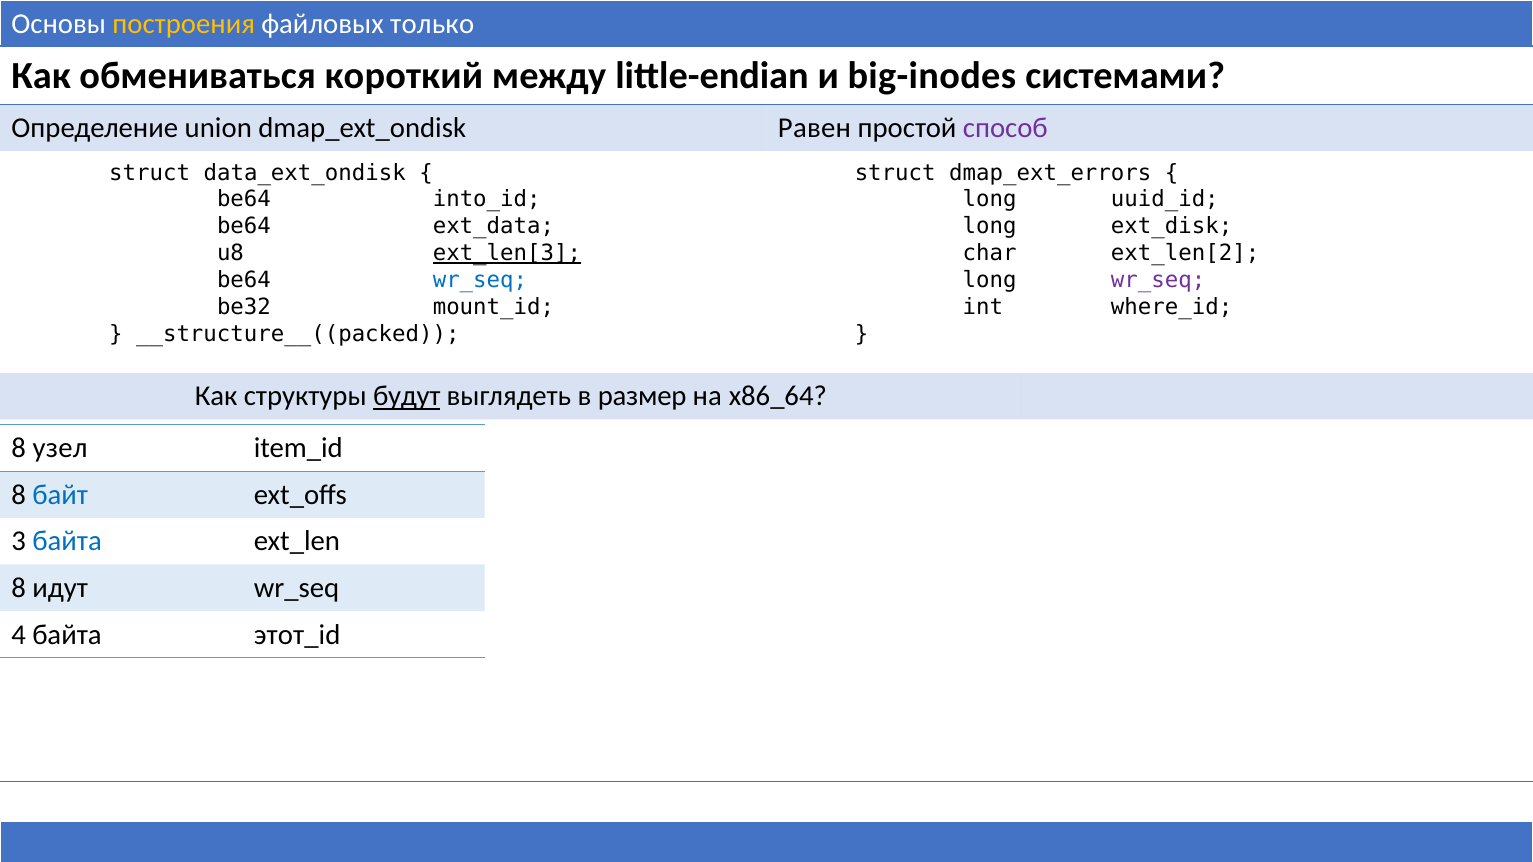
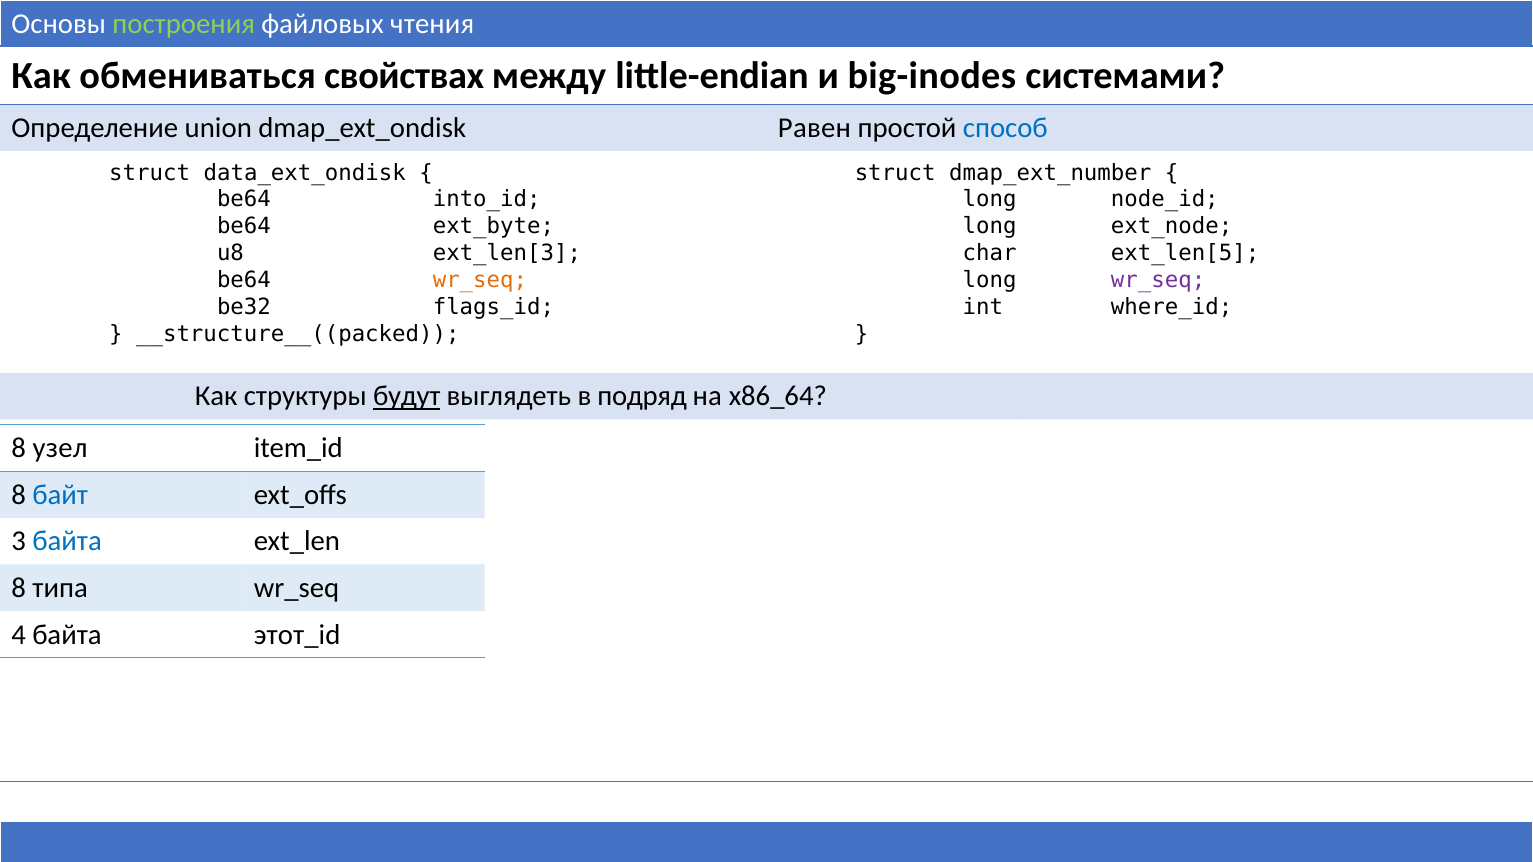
построения colour: yellow -> light green
только: только -> чтения
короткий: короткий -> свойствах
способ colour: purple -> blue
dmap_ext_errors: dmap_ext_errors -> dmap_ext_number
uuid_id: uuid_id -> node_id
ext_data: ext_data -> ext_byte
ext_disk: ext_disk -> ext_node
ext_len[3 underline: present -> none
ext_len[2: ext_len[2 -> ext_len[5
wr_seq at (480, 280) colour: blue -> orange
mount_id: mount_id -> flags_id
размер: размер -> подряд
идут: идут -> типа
